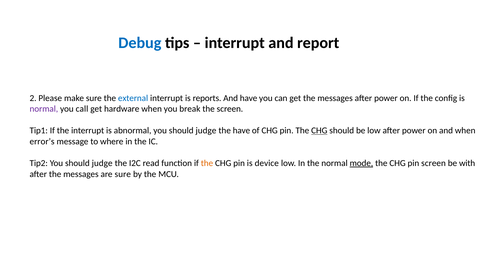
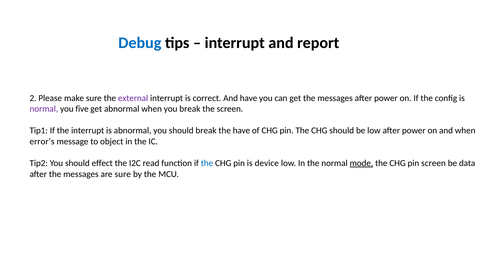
external colour: blue -> purple
reports: reports -> correct
call: call -> five
get hardware: hardware -> abnormal
abnormal you should judge: judge -> break
CHG at (319, 131) underline: present -> none
where: where -> object
Tip2 You should judge: judge -> effect
the at (207, 163) colour: orange -> blue
with: with -> data
